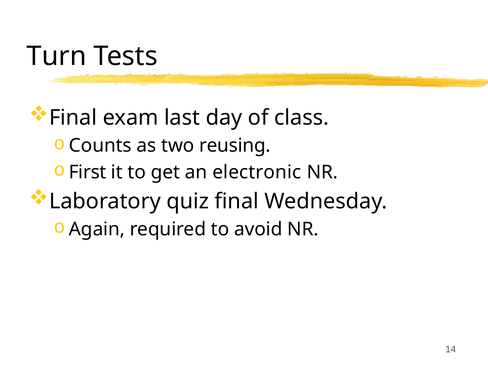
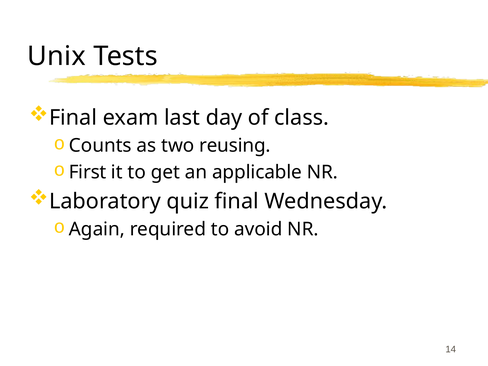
Turn: Turn -> Unix
electronic: electronic -> applicable
